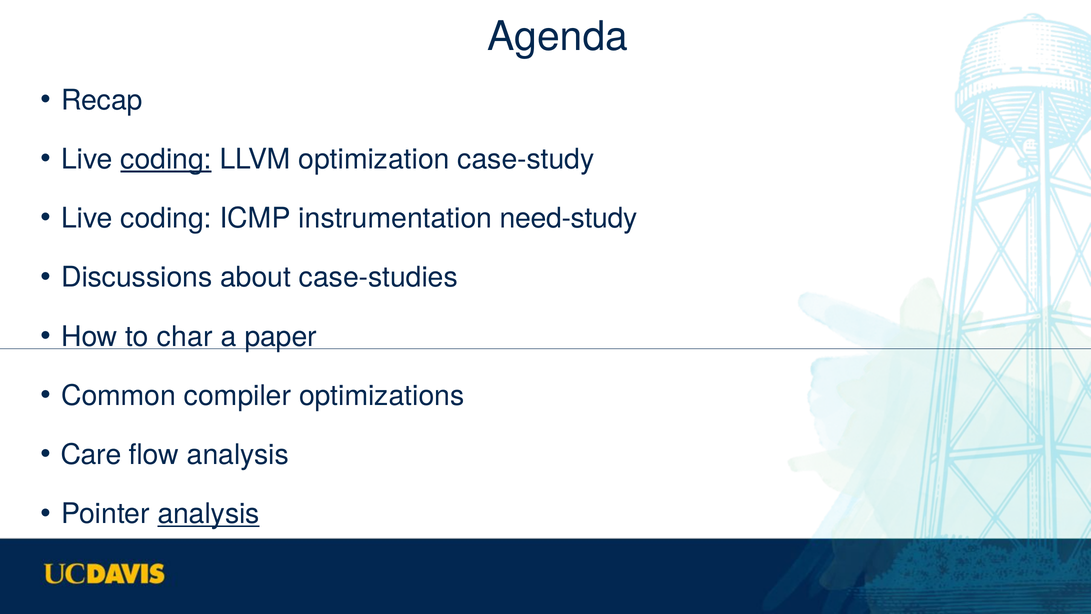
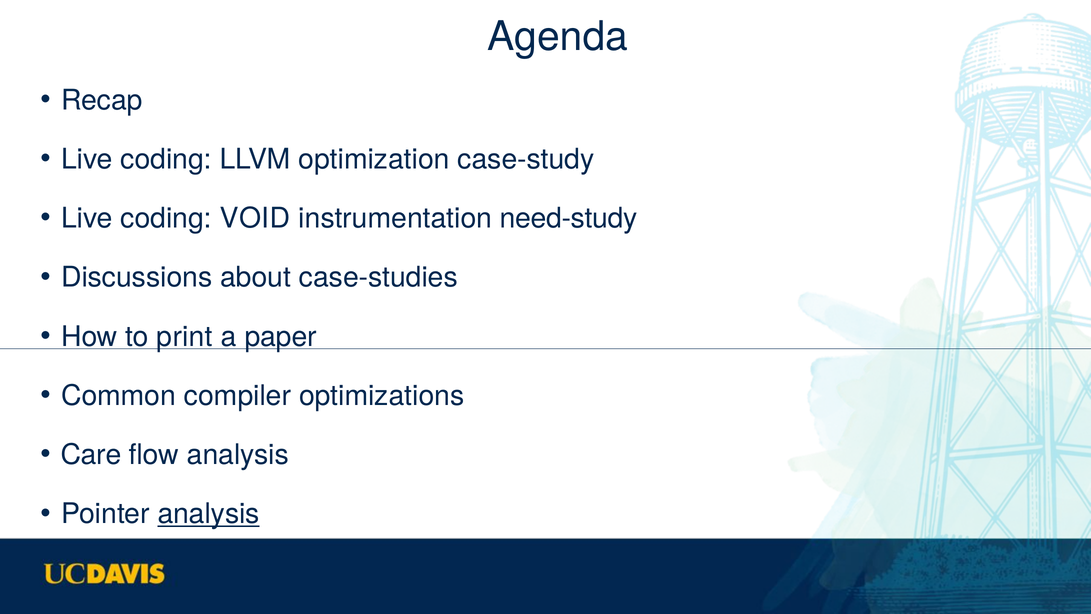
coding at (166, 159) underline: present -> none
ICMP: ICMP -> VOID
char: char -> print
